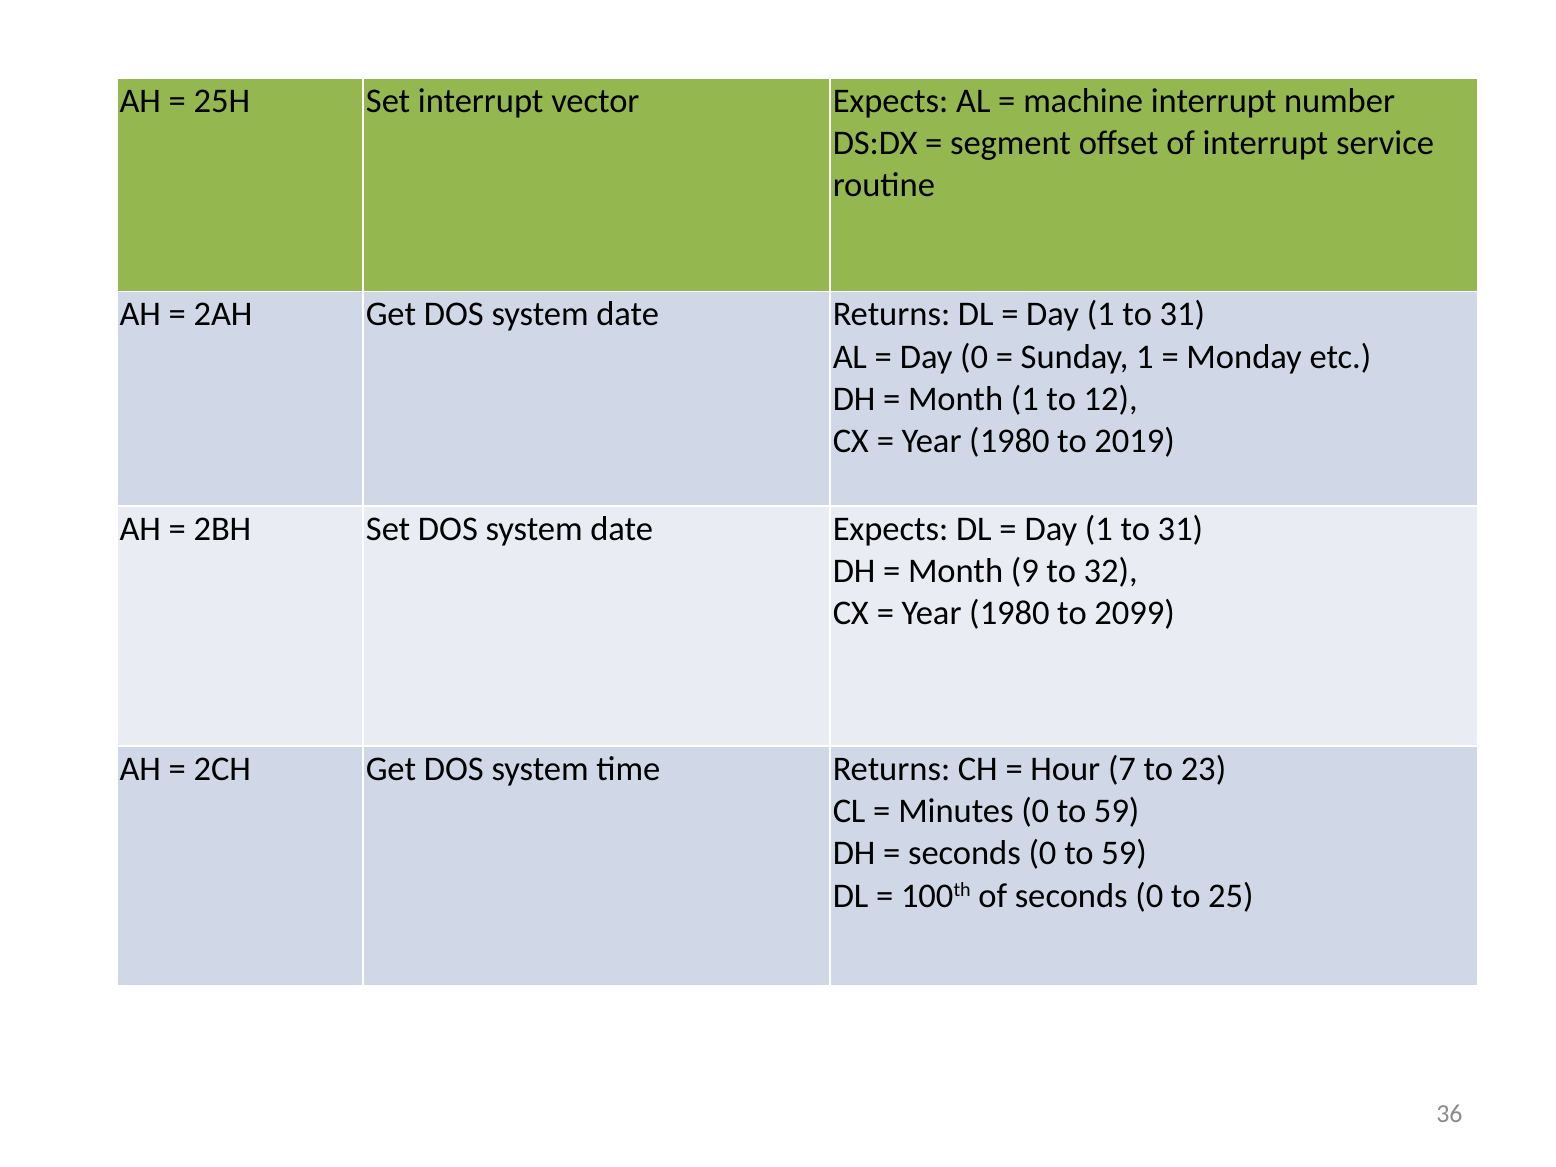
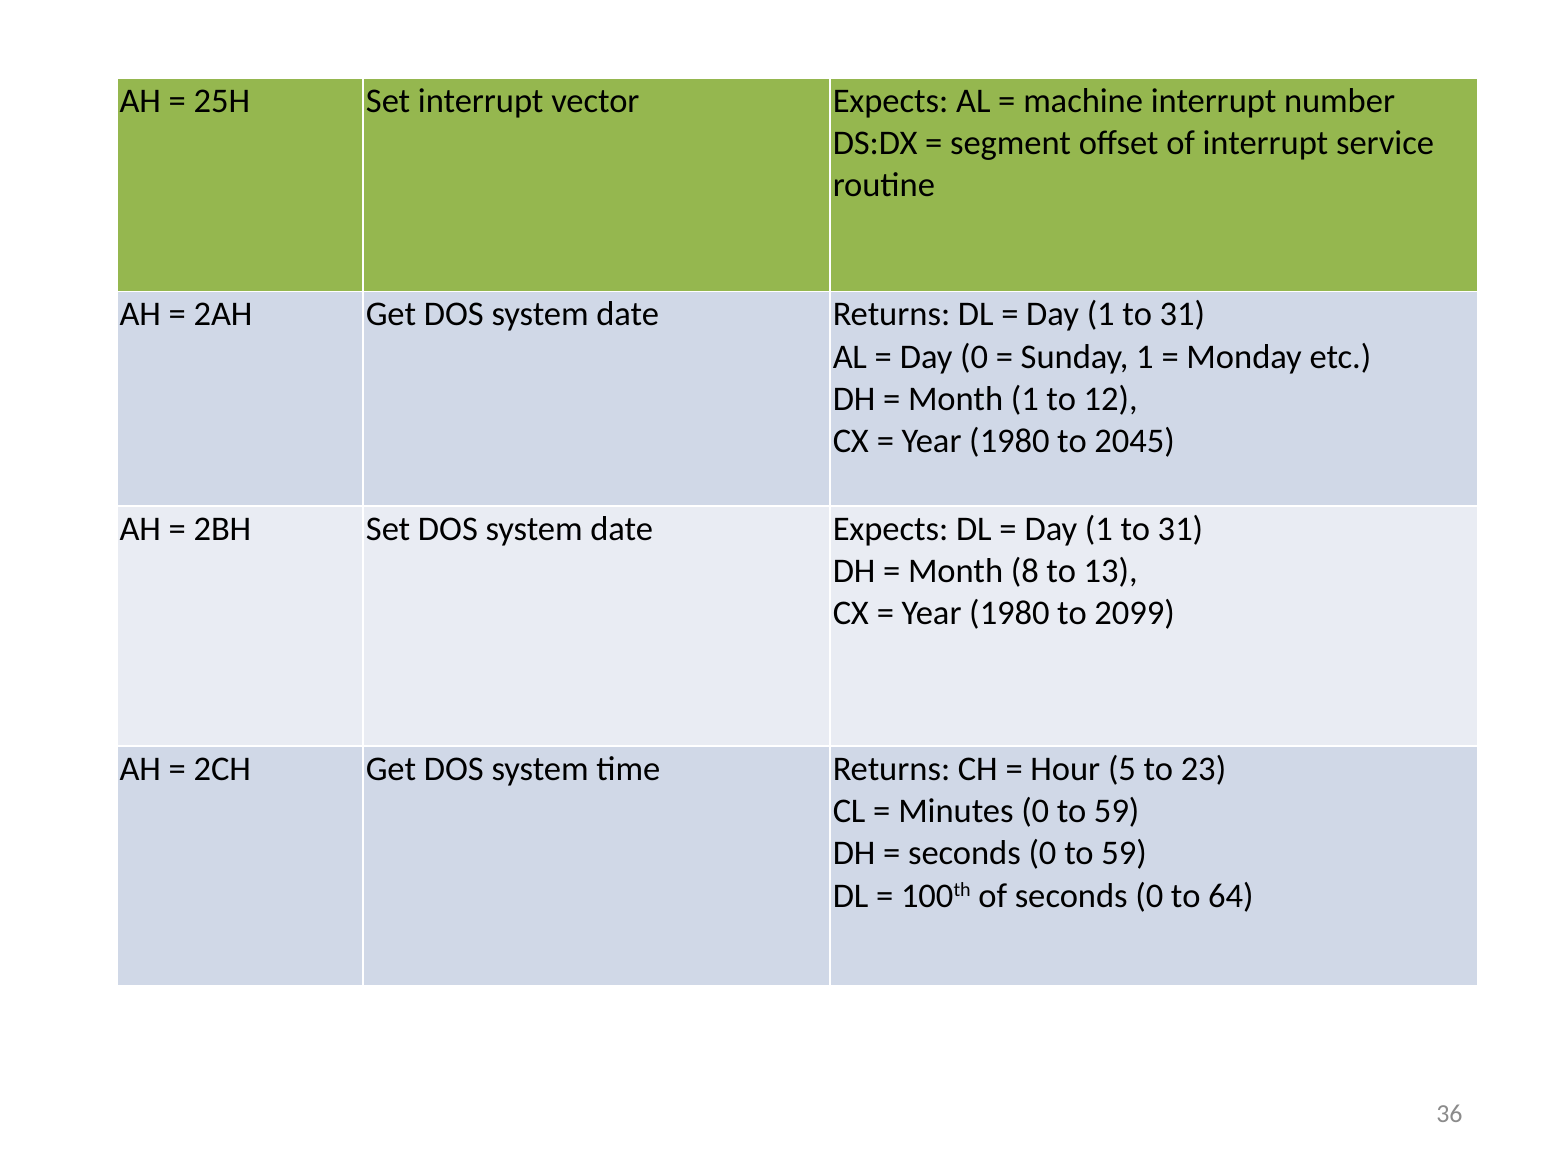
2019: 2019 -> 2045
9: 9 -> 8
32: 32 -> 13
7: 7 -> 5
25: 25 -> 64
